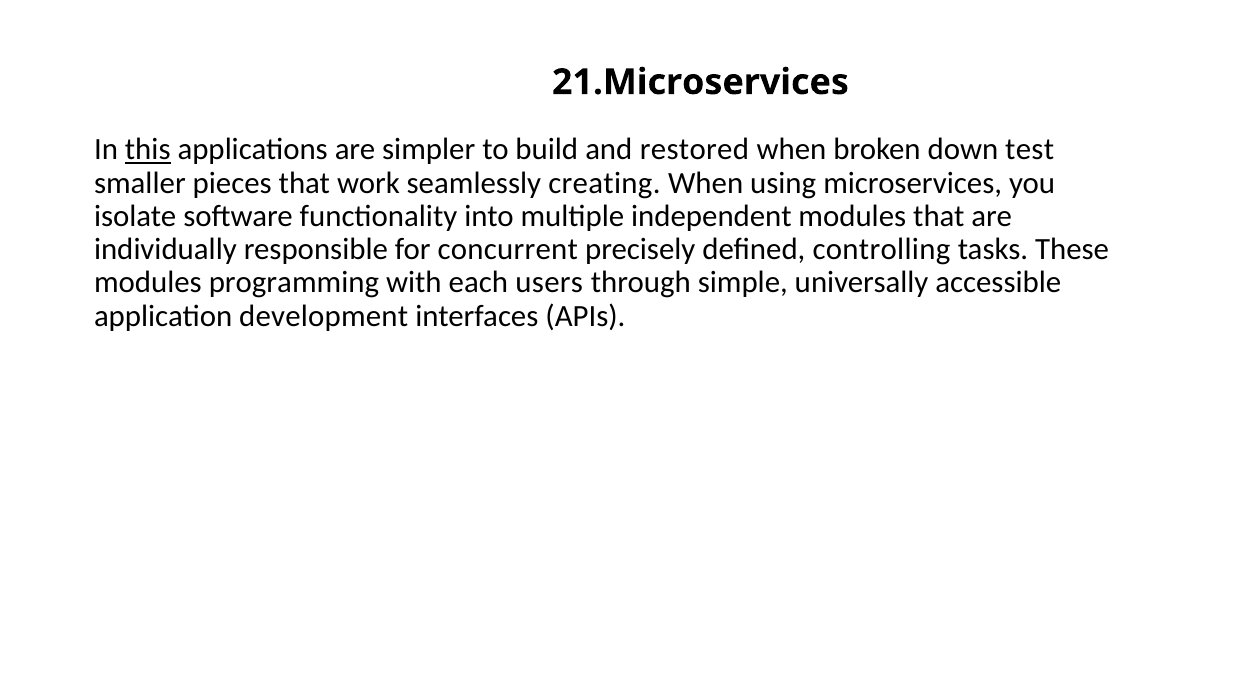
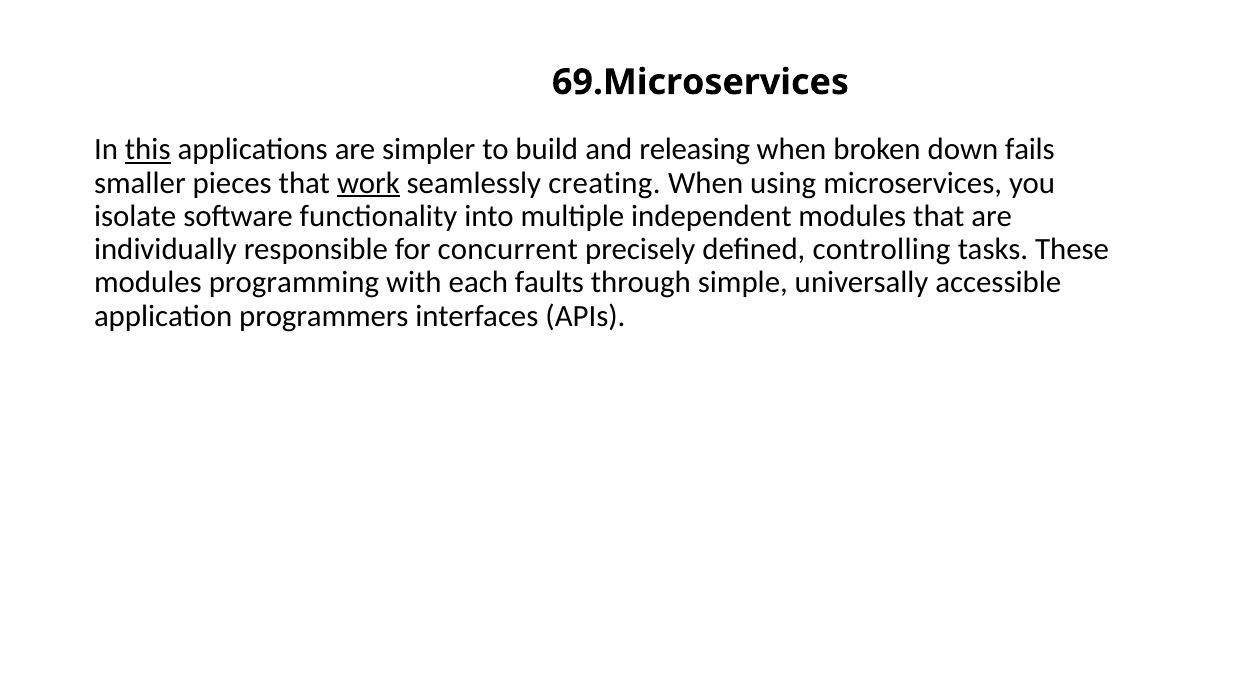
21.Microservices: 21.Microservices -> 69.Microservices
restored: restored -> releasing
test: test -> fails
work underline: none -> present
users: users -> faults
development: development -> programmers
